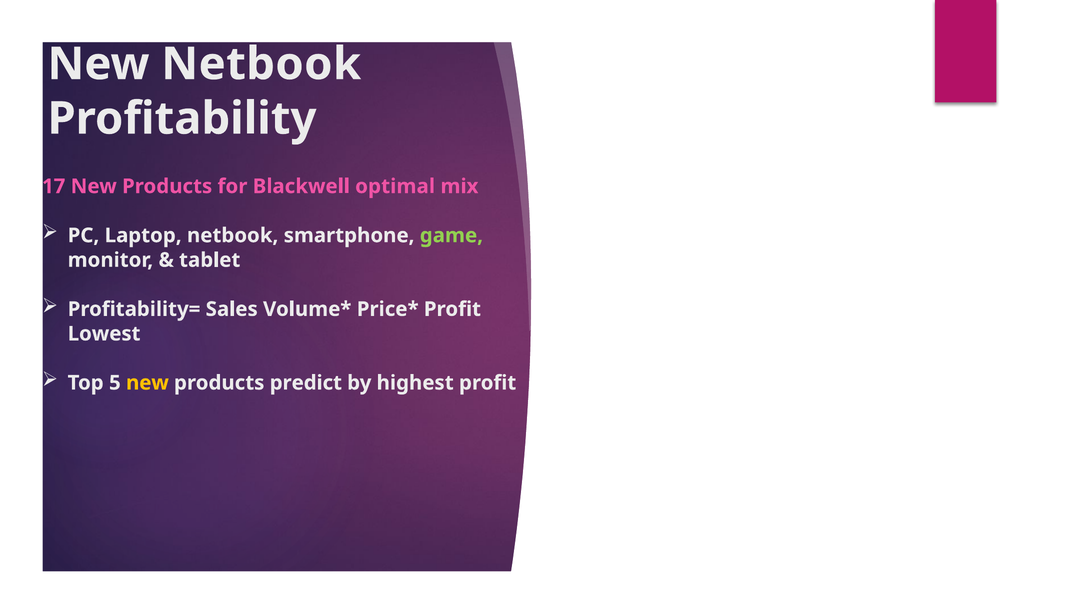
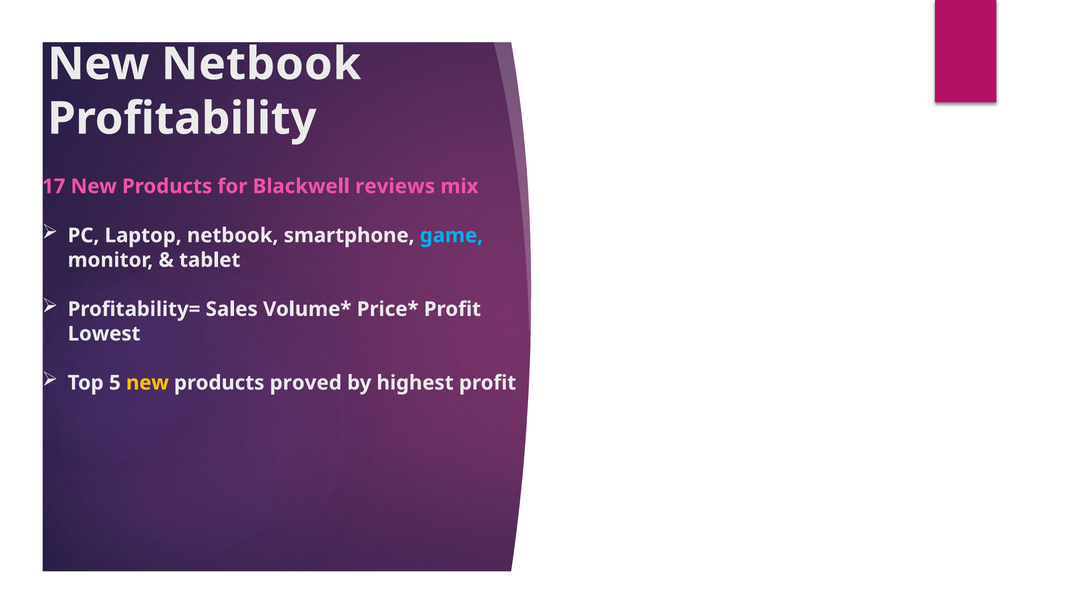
optimal: optimal -> reviews
game colour: light green -> light blue
predict: predict -> proved
